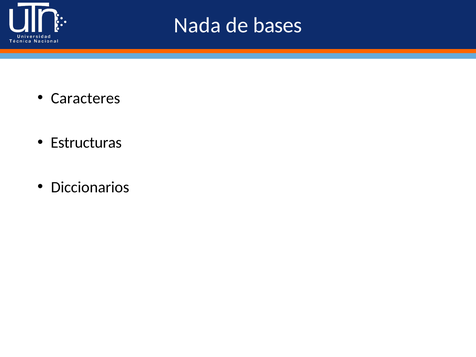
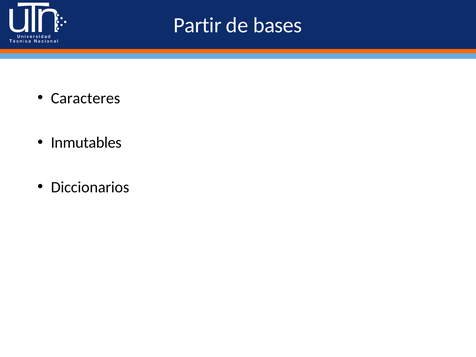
Nada: Nada -> Partir
Estructuras: Estructuras -> Inmutables
